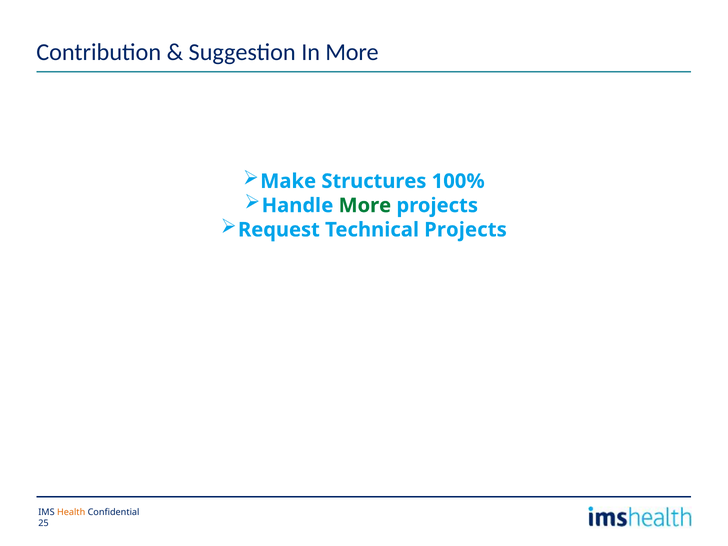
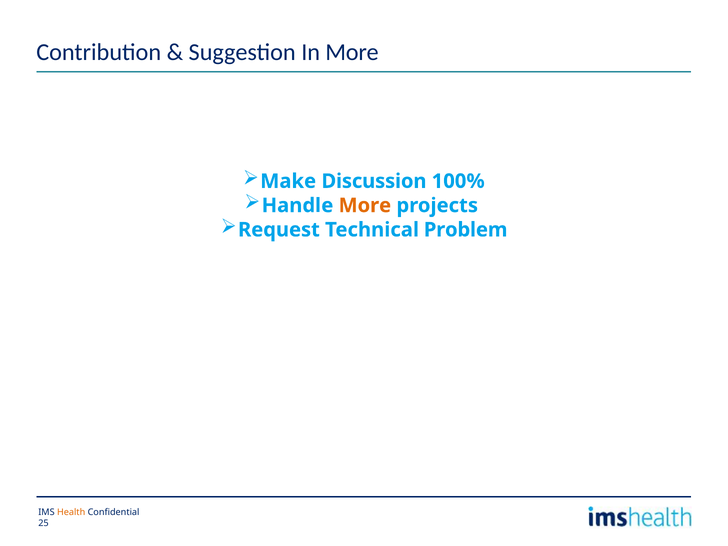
Structures: Structures -> Discussion
More at (365, 205) colour: green -> orange
Technical Projects: Projects -> Problem
